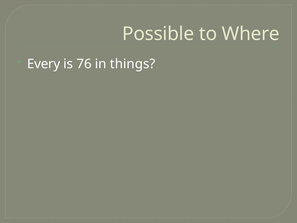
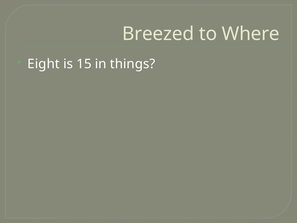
Possible: Possible -> Breezed
Every: Every -> Eight
76: 76 -> 15
